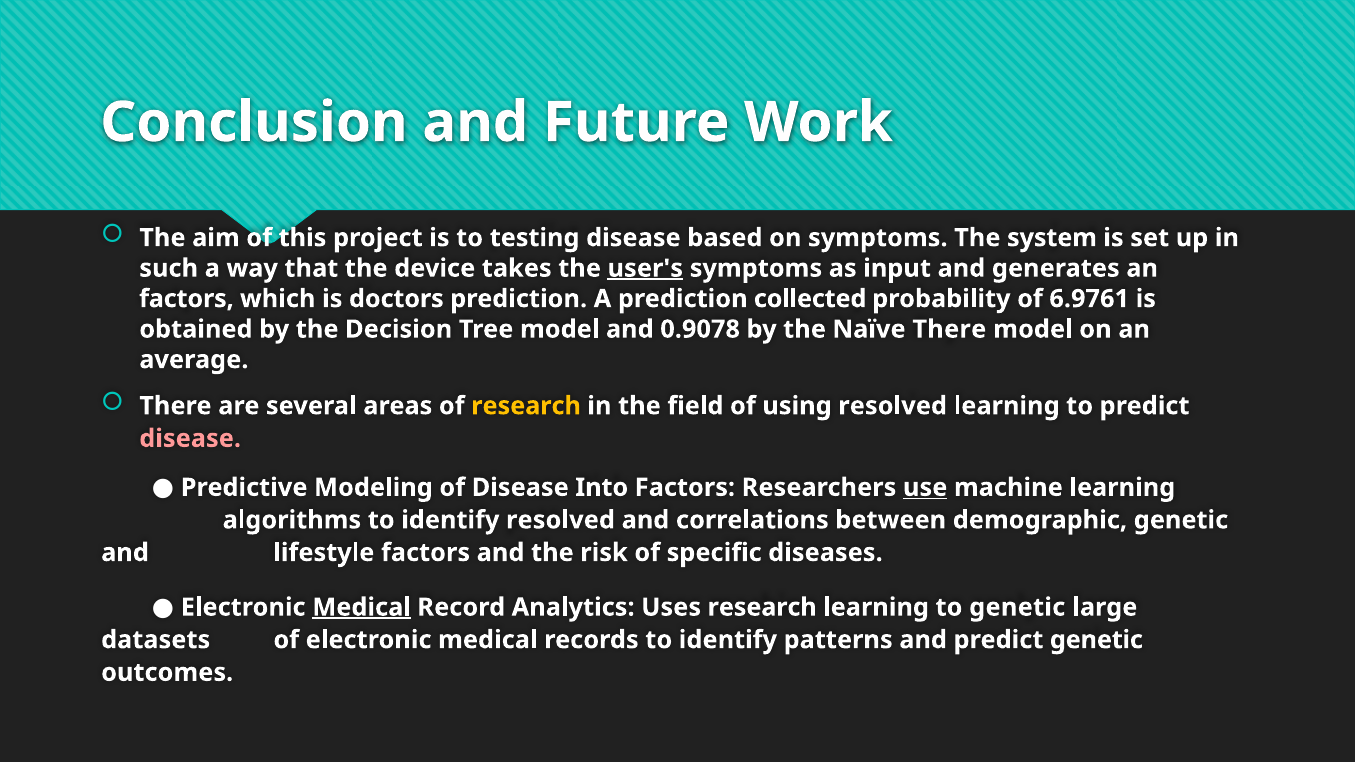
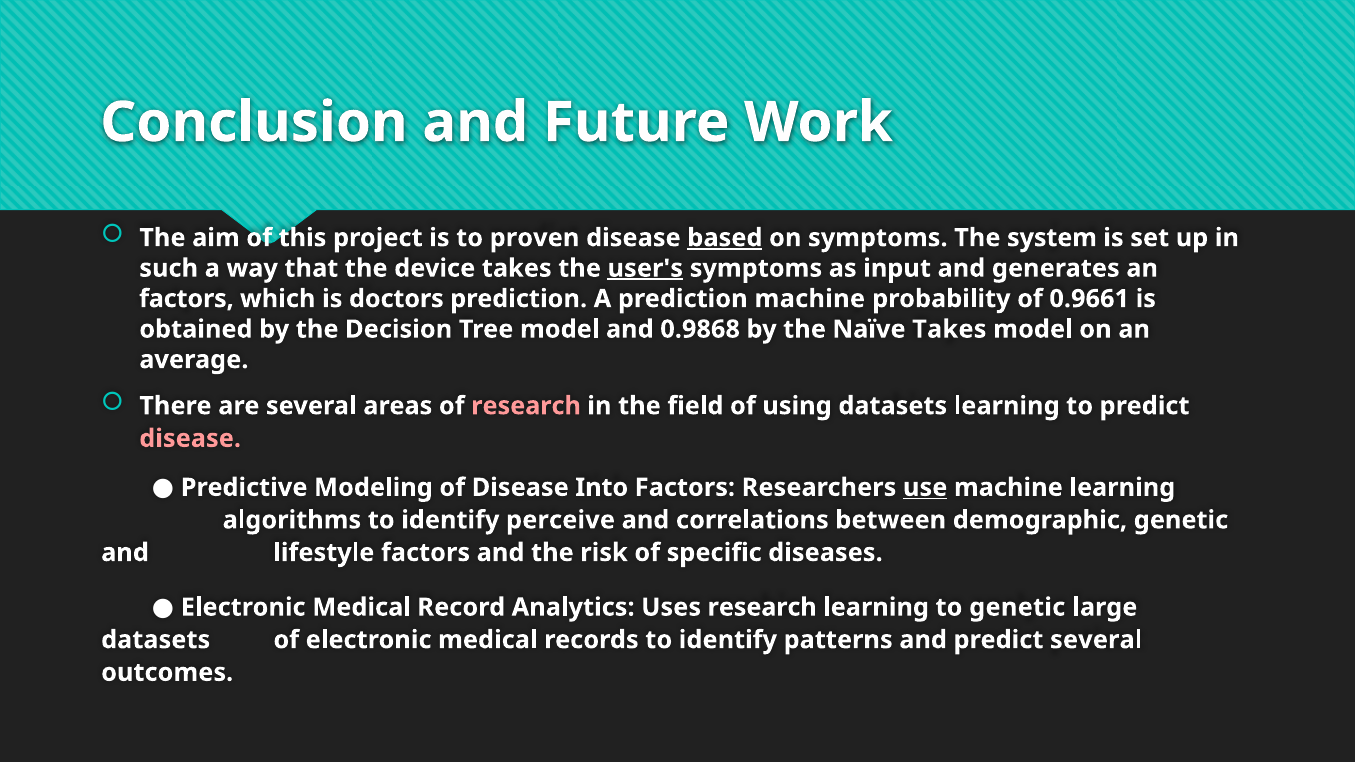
testing: testing -> proven
based underline: none -> present
prediction collected: collected -> machine
6.9761: 6.9761 -> 0.9661
0.9078: 0.9078 -> 0.9868
Naïve There: There -> Takes
research at (526, 406) colour: yellow -> pink
using resolved: resolved -> datasets
identify resolved: resolved -> perceive
Medical at (362, 607) underline: present -> none
predict genetic: genetic -> several
